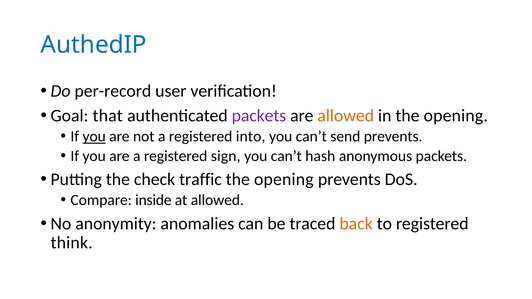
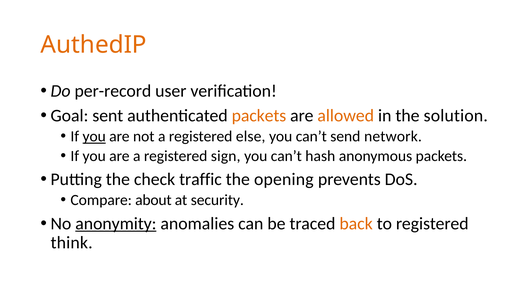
AuthedIP colour: blue -> orange
that: that -> sent
packets at (259, 116) colour: purple -> orange
in the opening: opening -> solution
into: into -> else
send prevents: prevents -> network
inside: inside -> about
at allowed: allowed -> security
anonymity underline: none -> present
